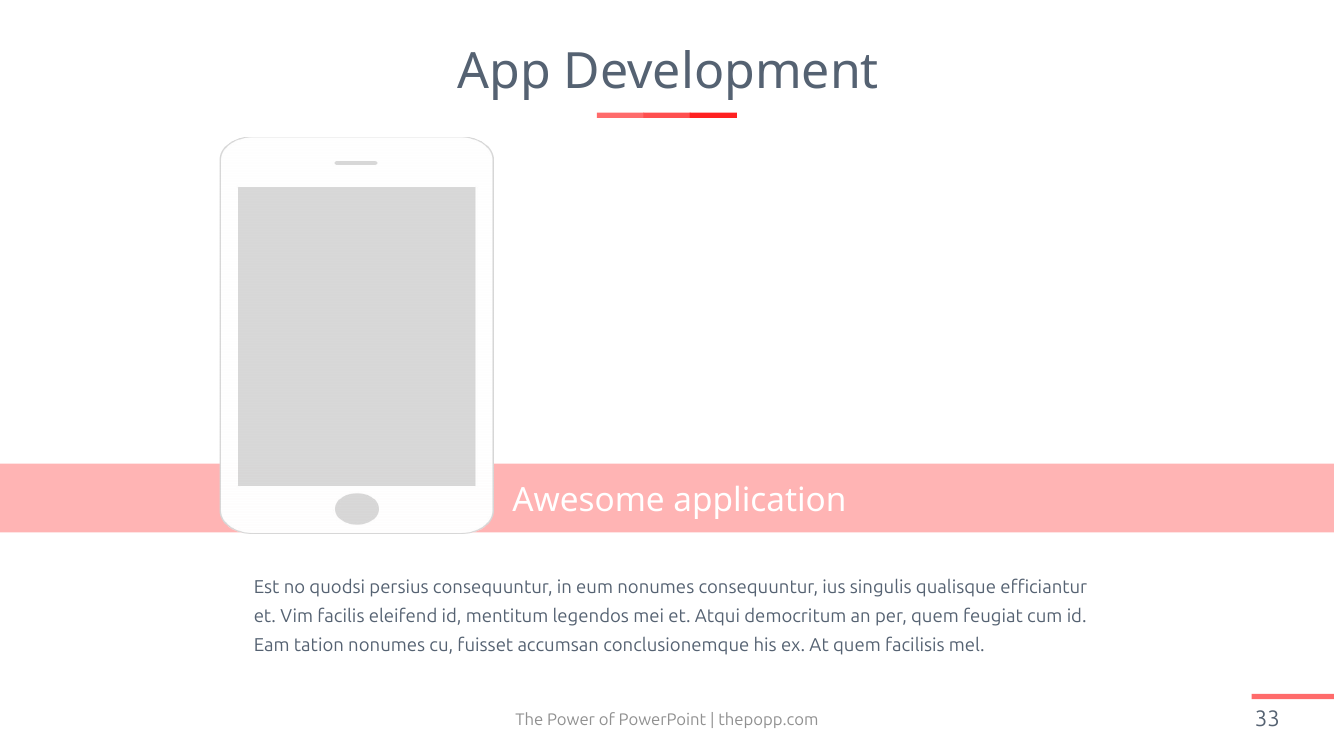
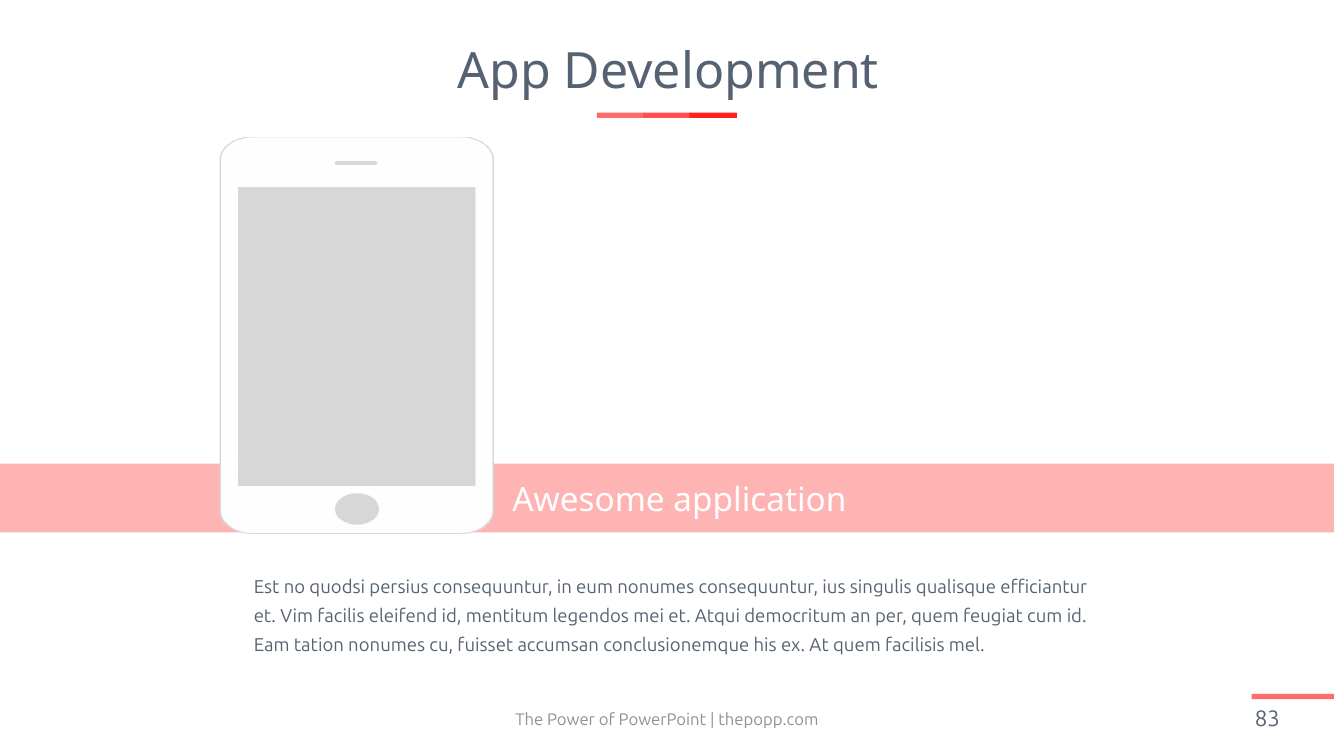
33: 33 -> 83
